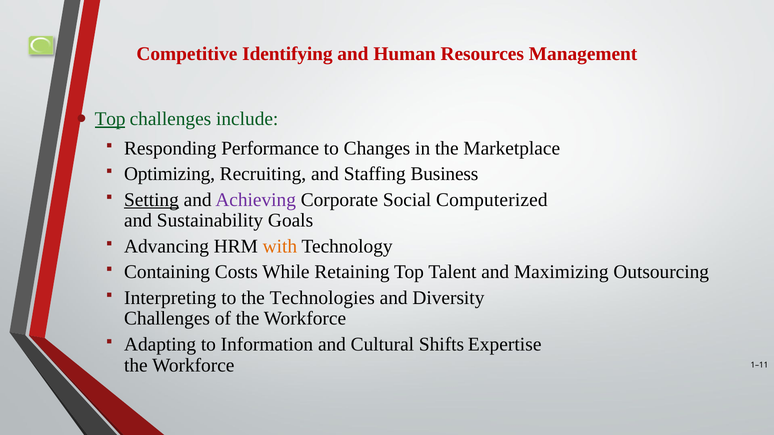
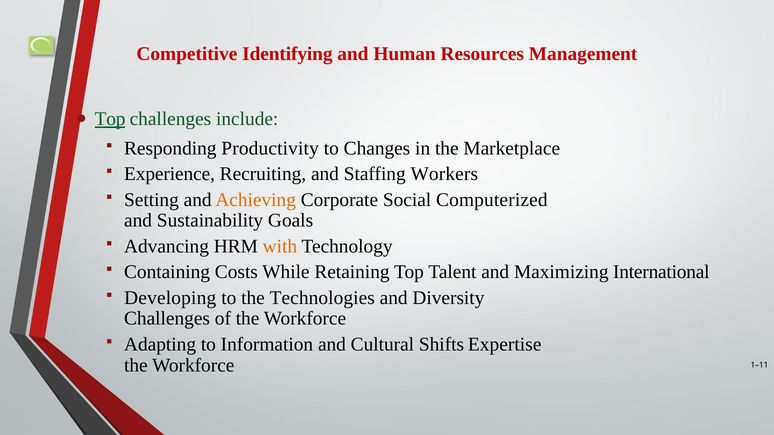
Performance: Performance -> Productivity
Optimizing: Optimizing -> Experience
Business: Business -> Workers
Setting underline: present -> none
Achieving colour: purple -> orange
Outsourcing: Outsourcing -> International
Interpreting: Interpreting -> Developing
